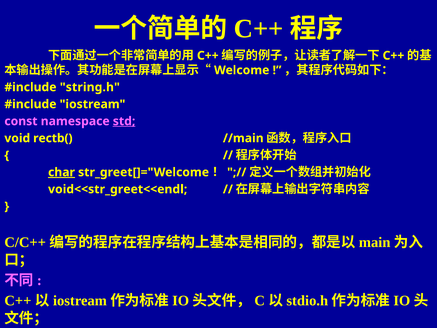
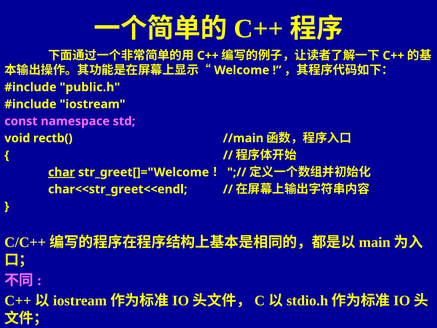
string.h: string.h -> public.h
std underline: present -> none
void<<str_greet<<endl: void<<str_greet<<endl -> char<<str_greet<<endl
